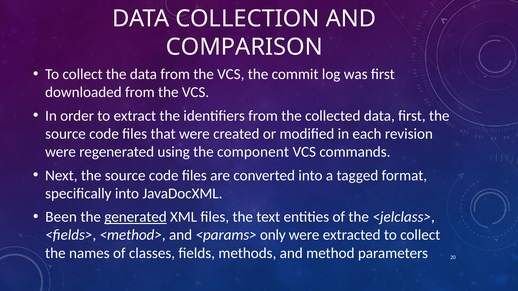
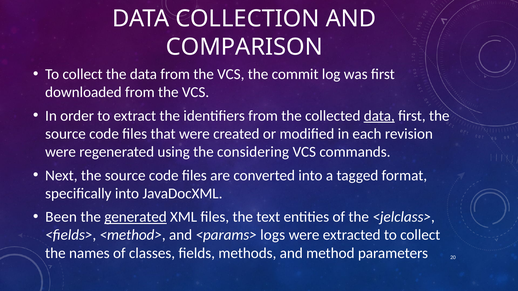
data at (379, 116) underline: none -> present
component: component -> considering
only: only -> logs
